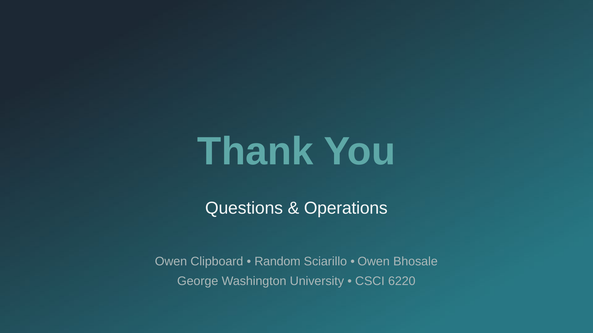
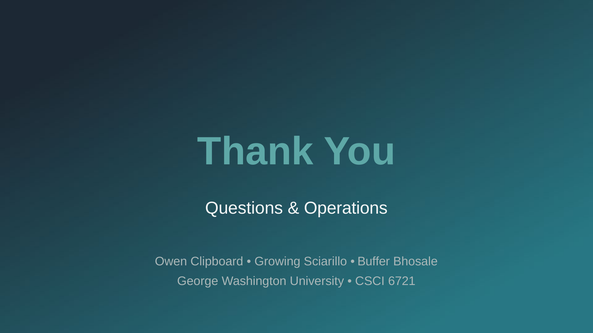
Random: Random -> Growing
Owen at (374, 262): Owen -> Buffer
6220: 6220 -> 6721
